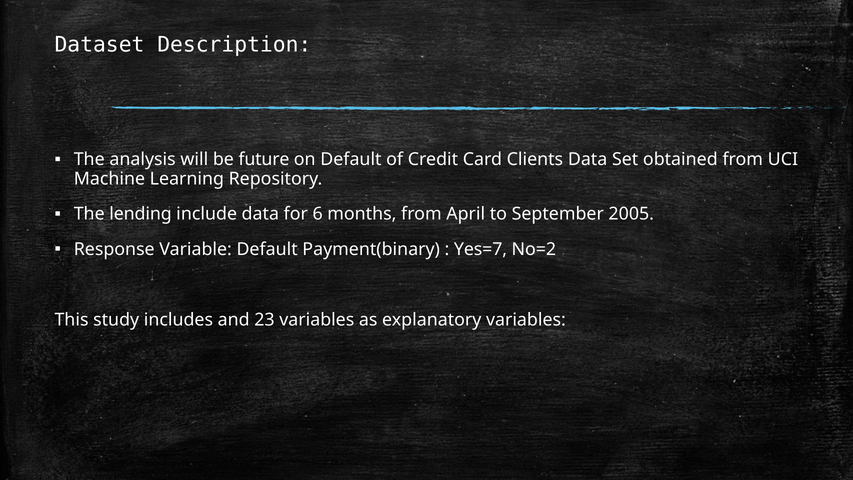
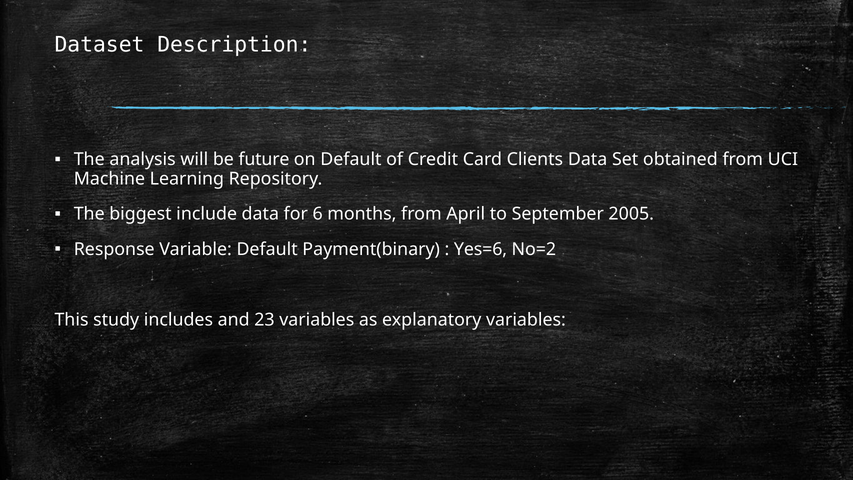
lending: lending -> biggest
Yes=7: Yes=7 -> Yes=6
